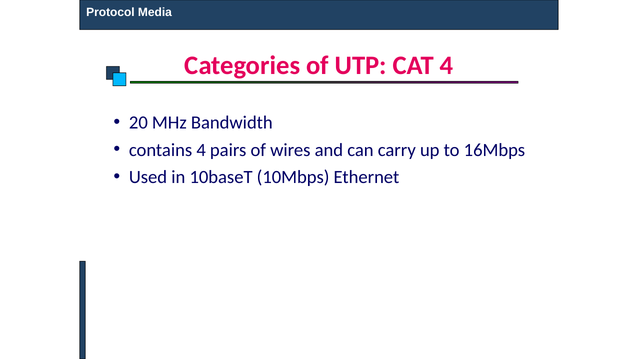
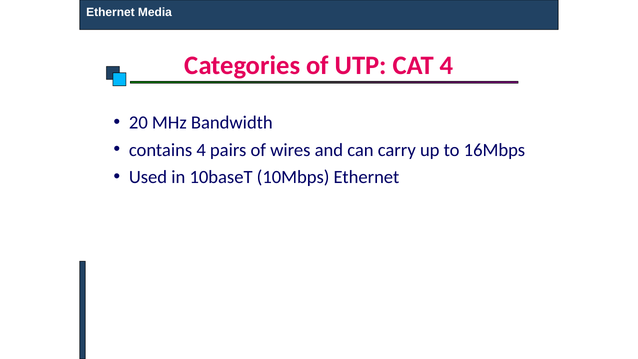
Protocol at (110, 12): Protocol -> Ethernet
